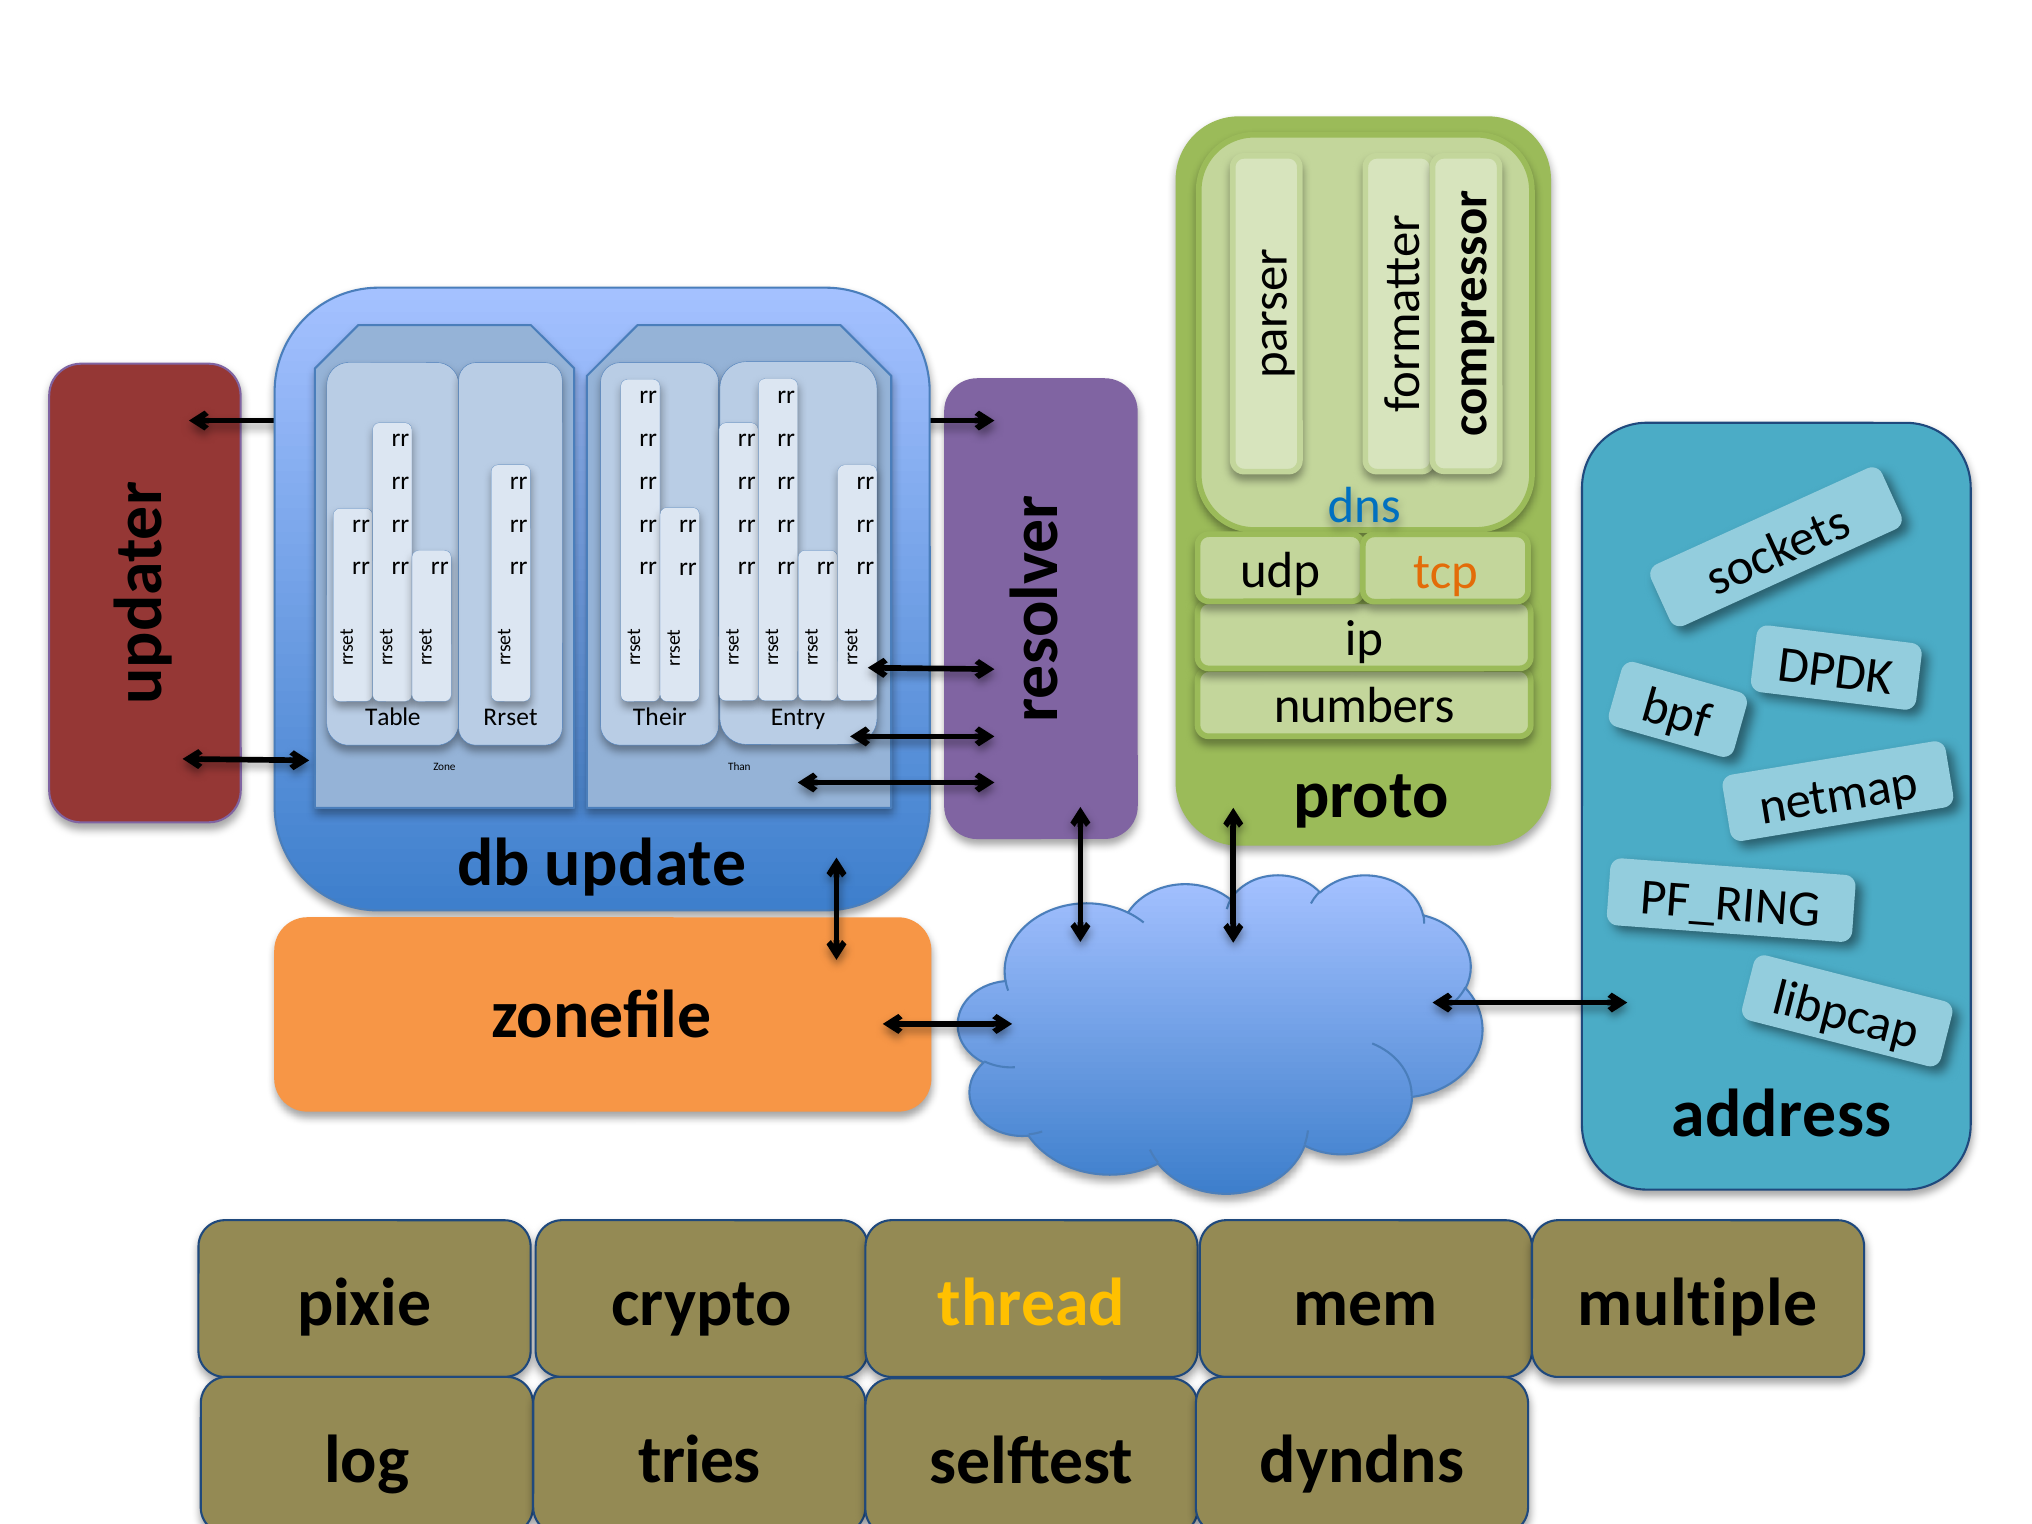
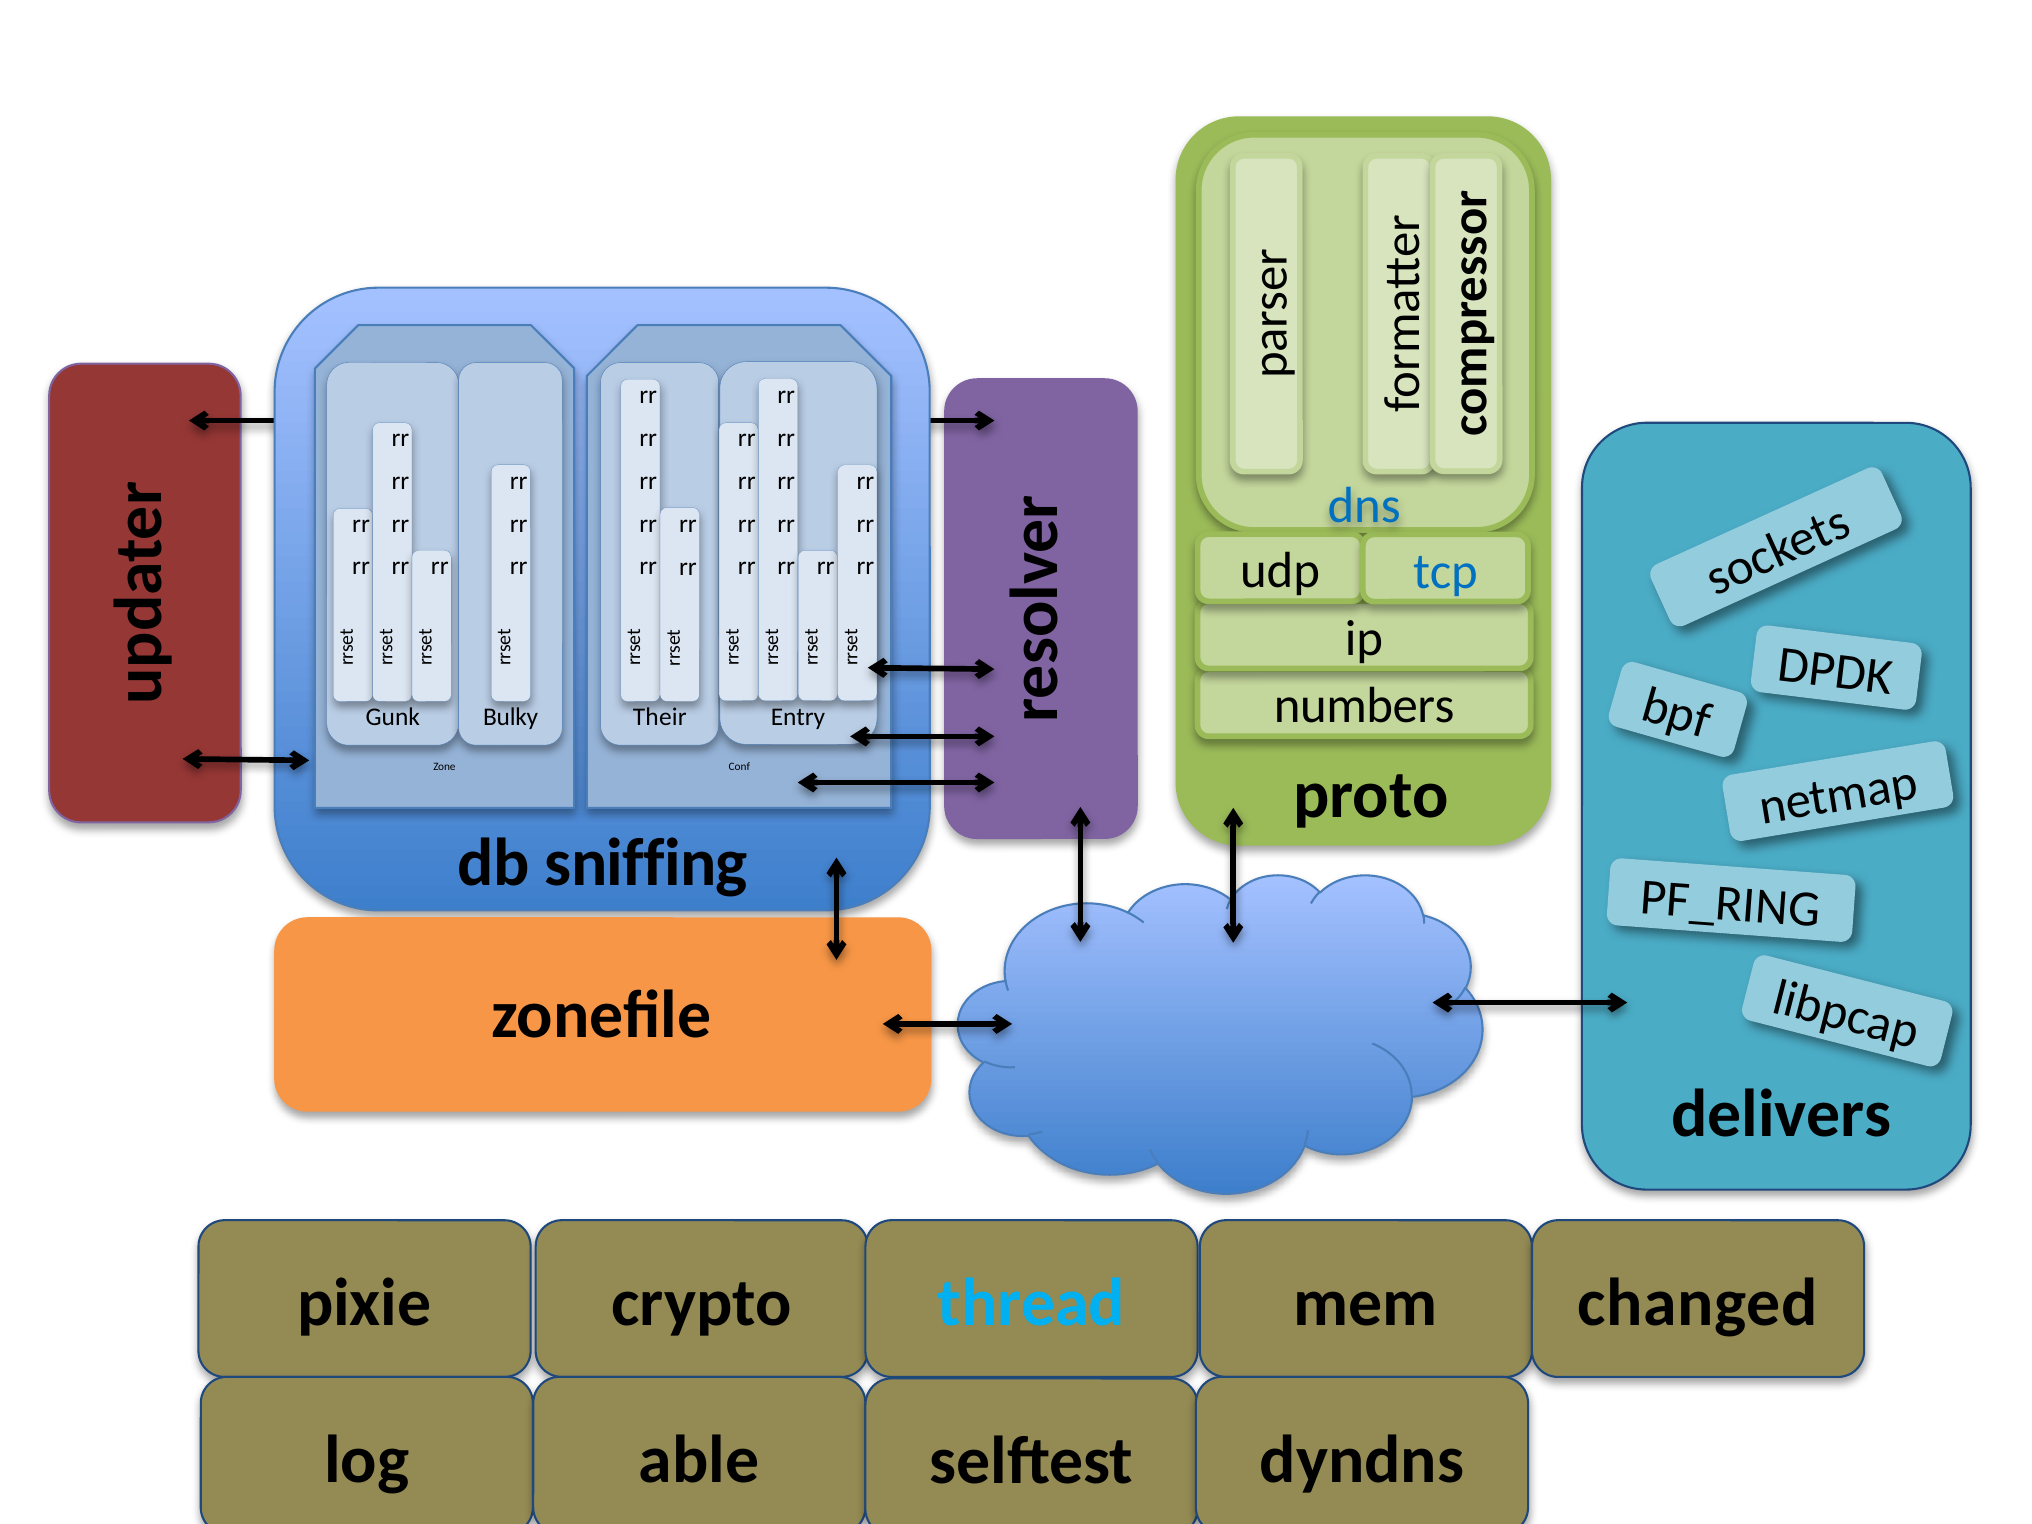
tcp colour: orange -> blue
Table: Table -> Gunk
Rrset: Rrset -> Bulky
Than: Than -> Conf
update: update -> sniffing
address: address -> delivers
thread colour: yellow -> light blue
multiple: multiple -> changed
tries: tries -> able
